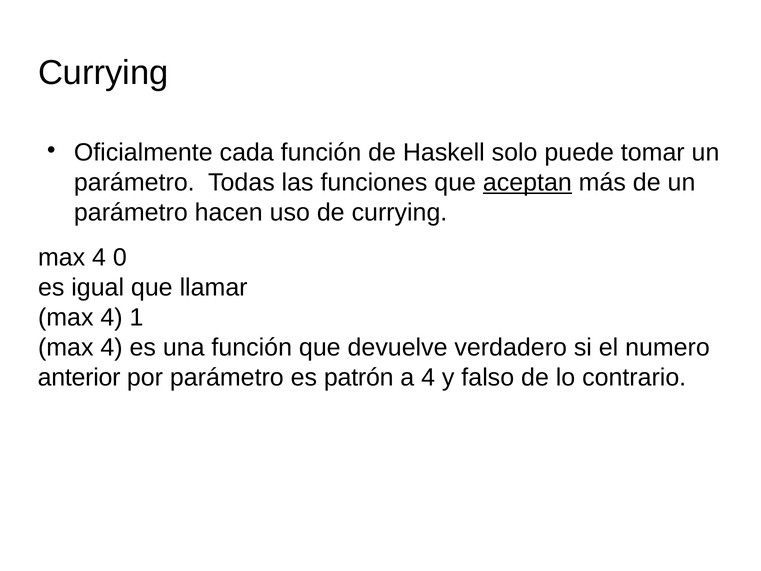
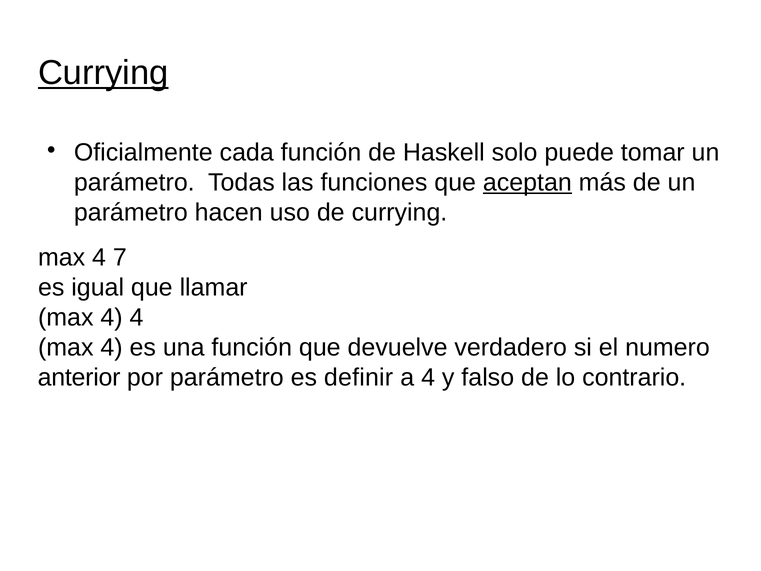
Currying at (103, 73) underline: none -> present
0: 0 -> 7
4 1: 1 -> 4
patrón: patrón -> definir
